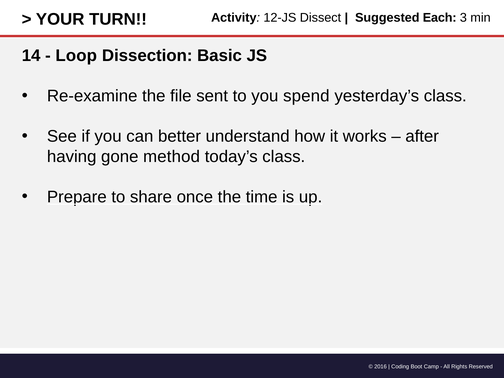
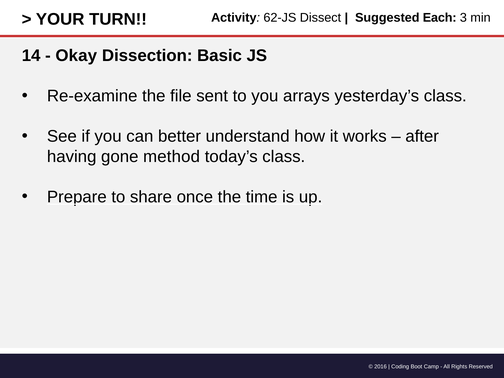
12-JS: 12-JS -> 62-JS
Loop: Loop -> Okay
spend: spend -> arrays
